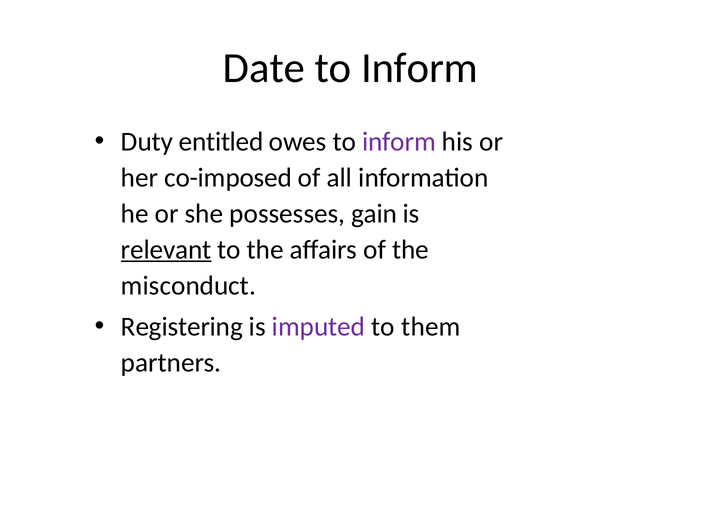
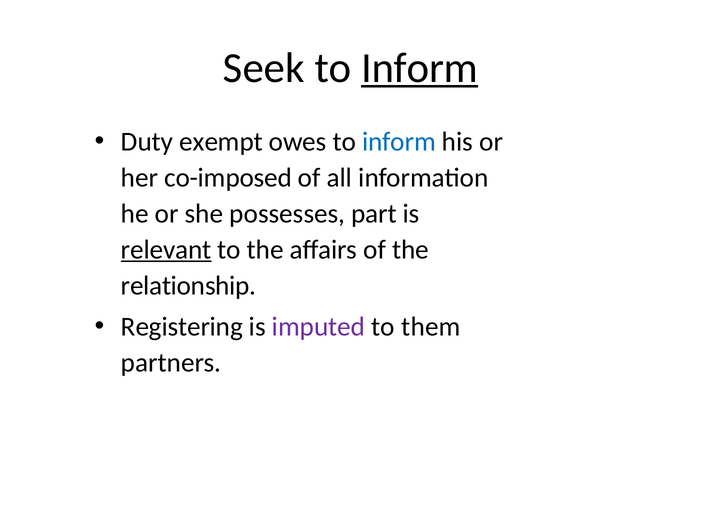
Date: Date -> Seek
Inform at (420, 68) underline: none -> present
entitled: entitled -> exempt
inform at (399, 142) colour: purple -> blue
gain: gain -> part
misconduct: misconduct -> relationship
